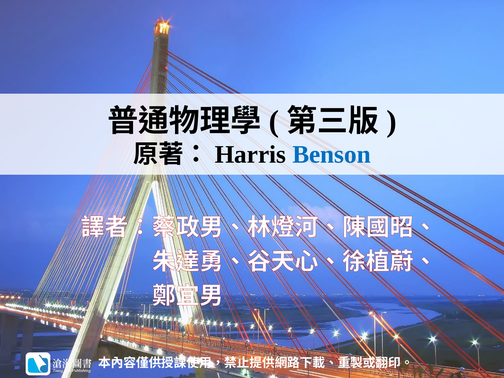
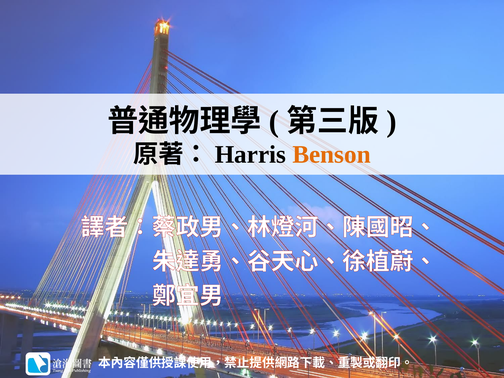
Benson colour: blue -> orange
